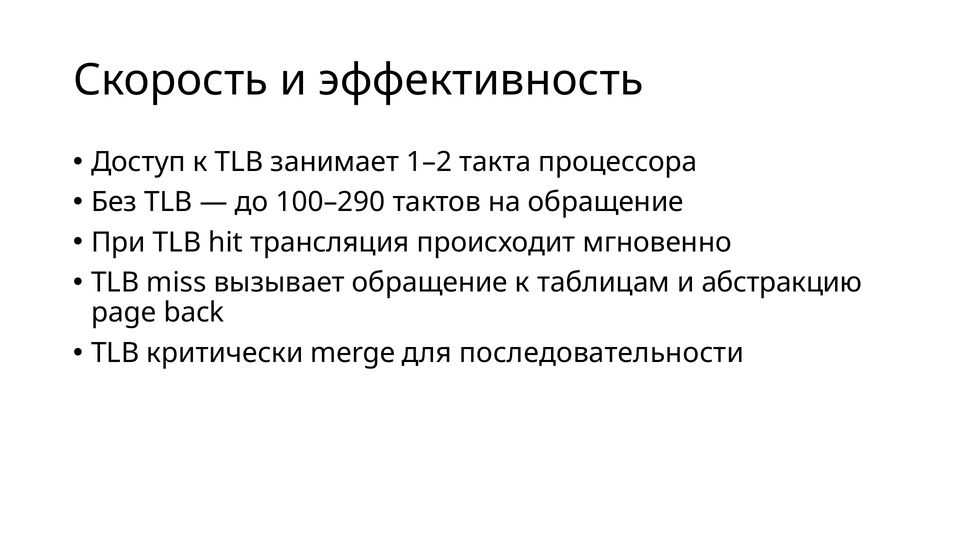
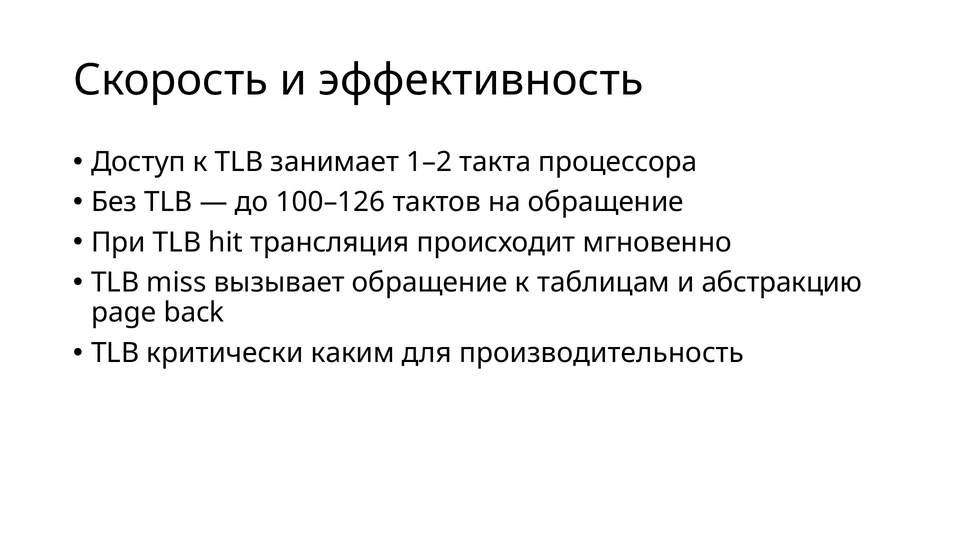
100–290: 100–290 -> 100–126
merge: merge -> каким
последовательности: последовательности -> производительность
